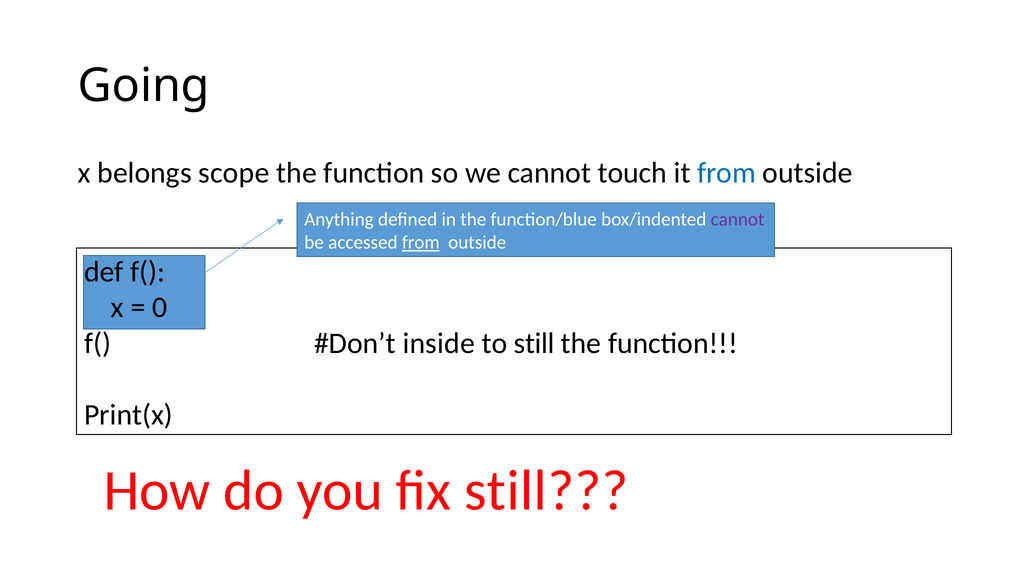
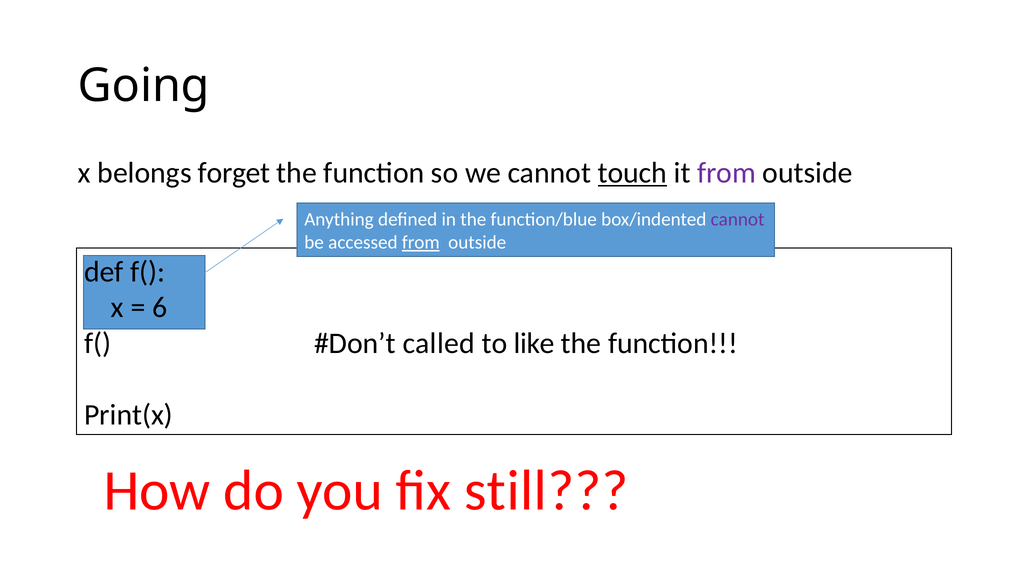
scope: scope -> forget
touch underline: none -> present
from at (727, 173) colour: blue -> purple
0: 0 -> 6
inside: inside -> called
to still: still -> like
